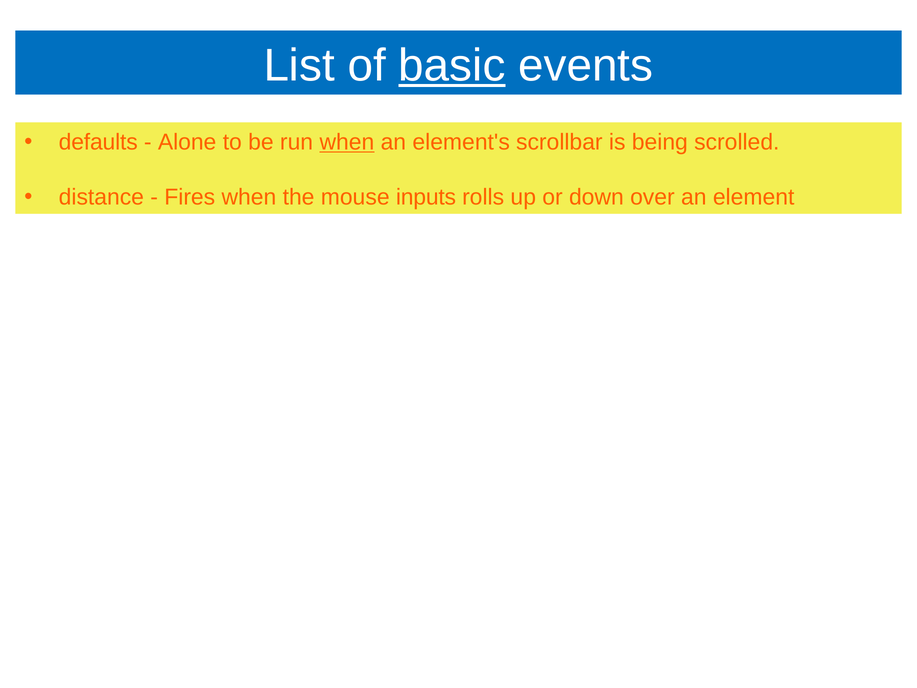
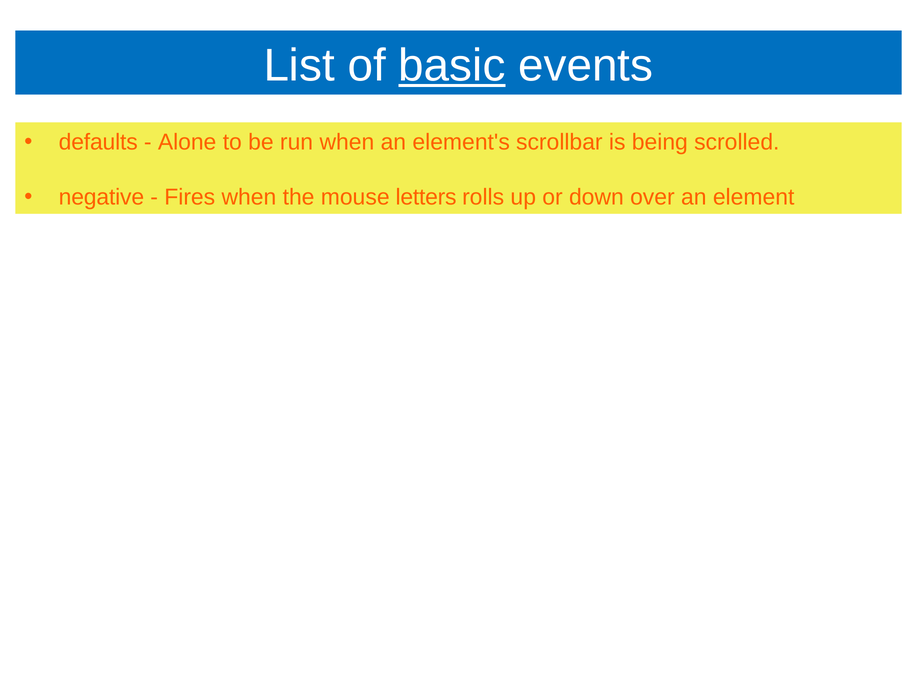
when at (347, 142) underline: present -> none
distance: distance -> negative
inputs: inputs -> letters
